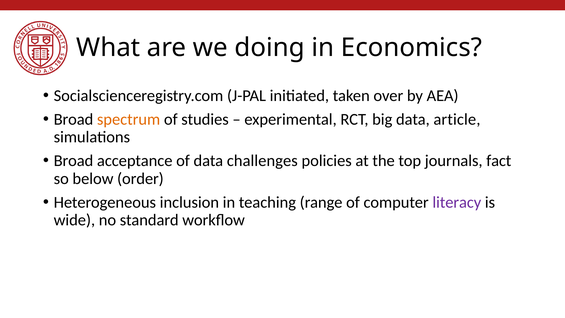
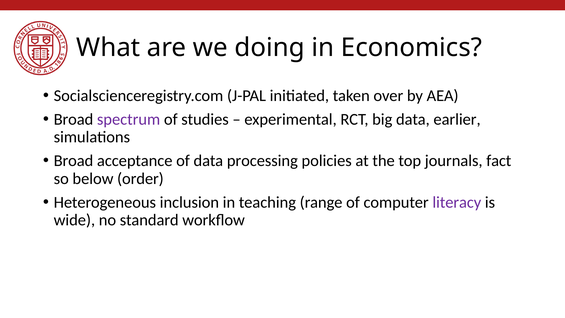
spectrum colour: orange -> purple
article: article -> earlier
challenges: challenges -> processing
